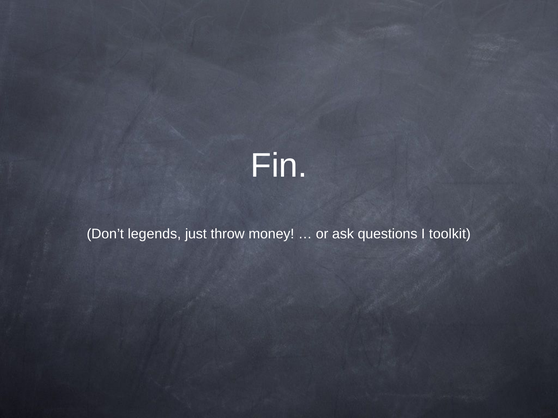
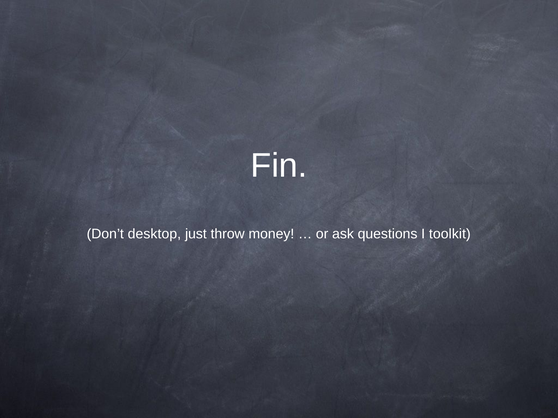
legends: legends -> desktop
